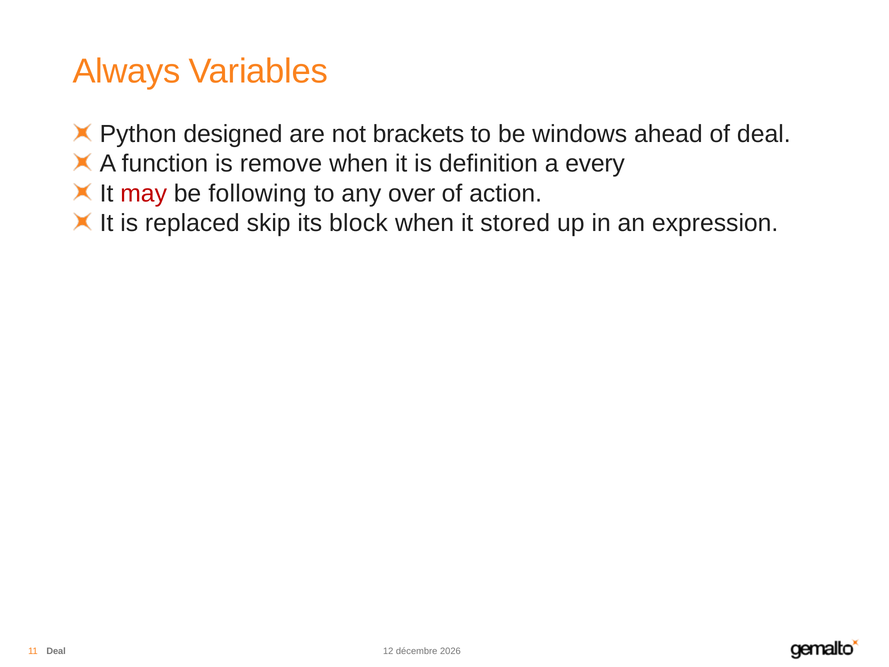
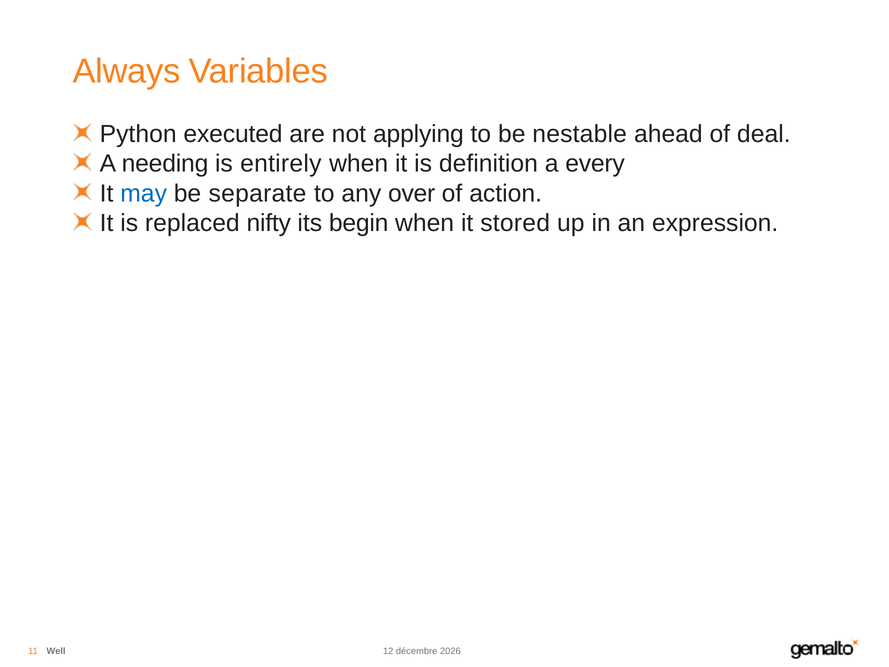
designed: designed -> executed
brackets: brackets -> applying
windows: windows -> nestable
function: function -> needing
remove: remove -> entirely
may colour: red -> blue
following: following -> separate
skip: skip -> nifty
block: block -> begin
Deal at (56, 651): Deal -> Well
